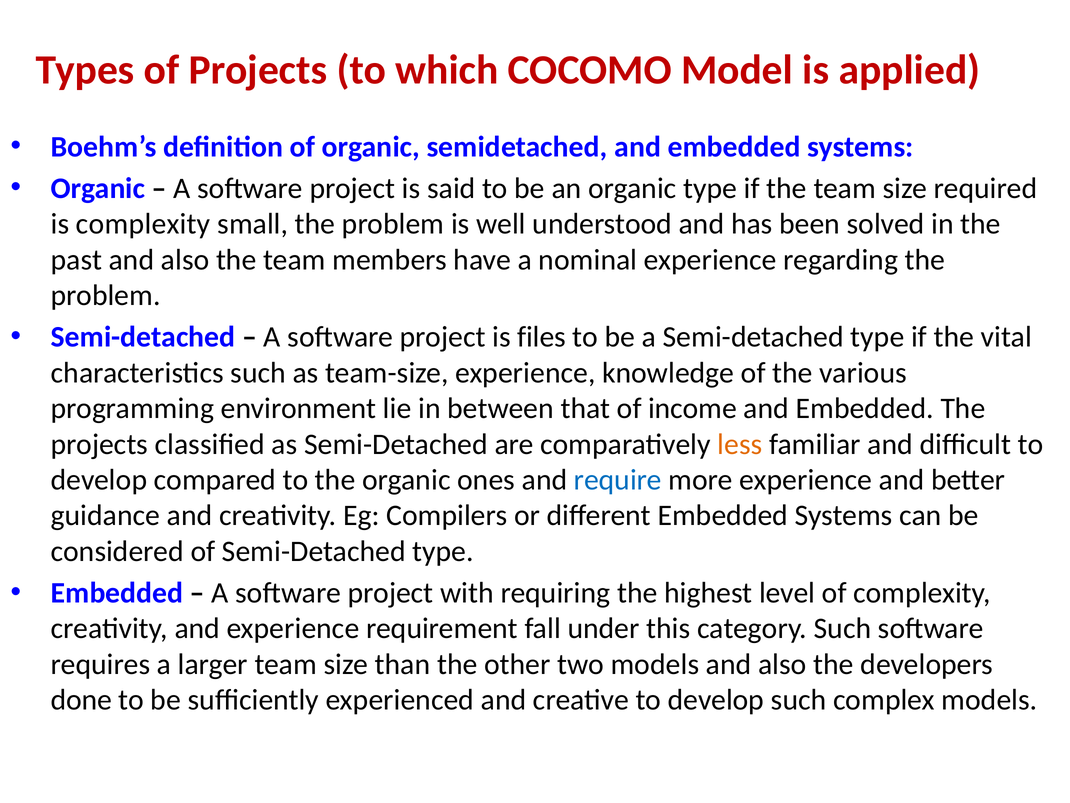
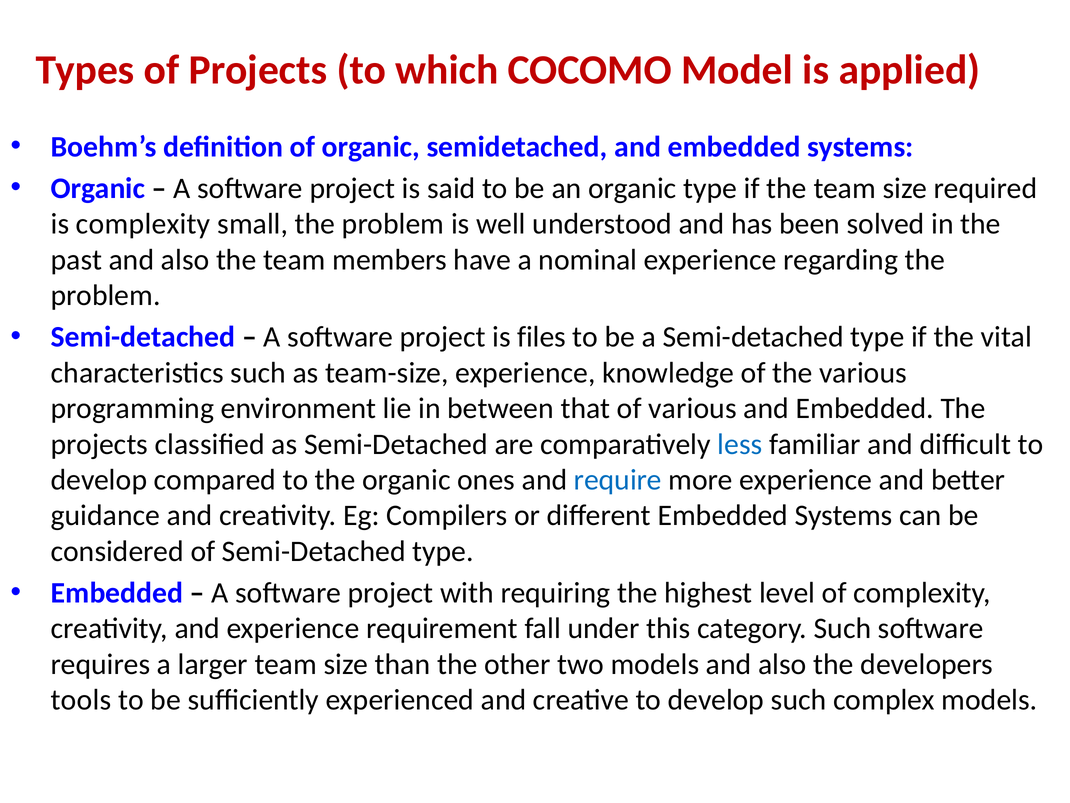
of income: income -> various
less colour: orange -> blue
done: done -> tools
